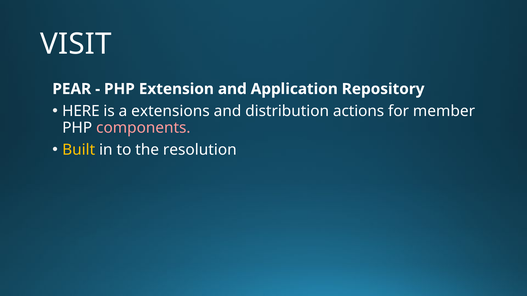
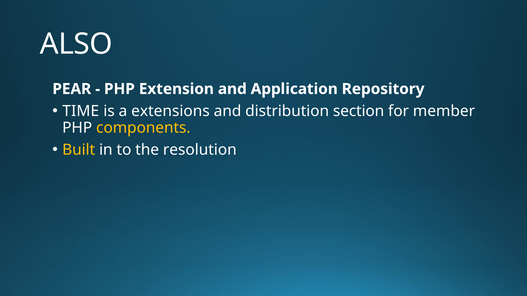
VISIT: VISIT -> ALSO
HERE: HERE -> TIME
actions: actions -> section
components colour: pink -> yellow
